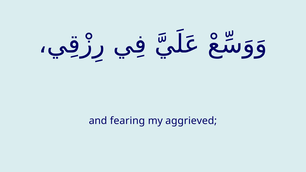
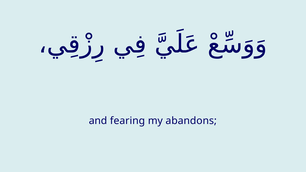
aggrieved: aggrieved -> abandons
